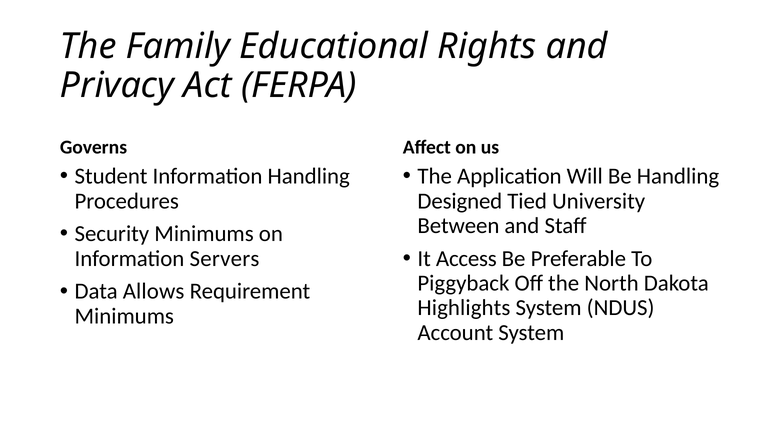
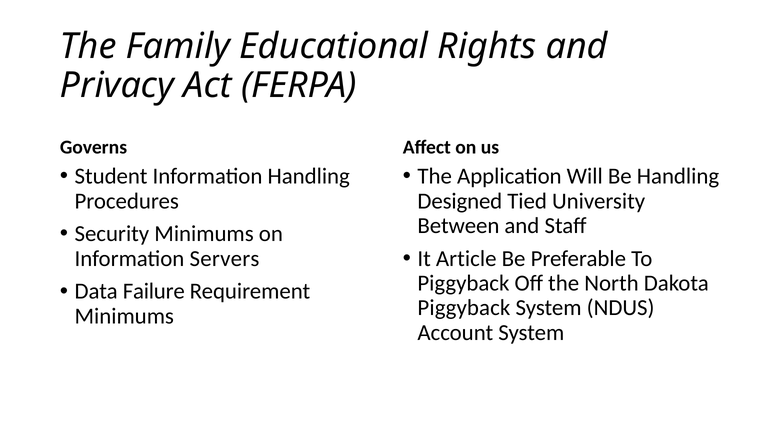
Access: Access -> Article
Allows: Allows -> Failure
Highlights at (464, 308): Highlights -> Piggyback
